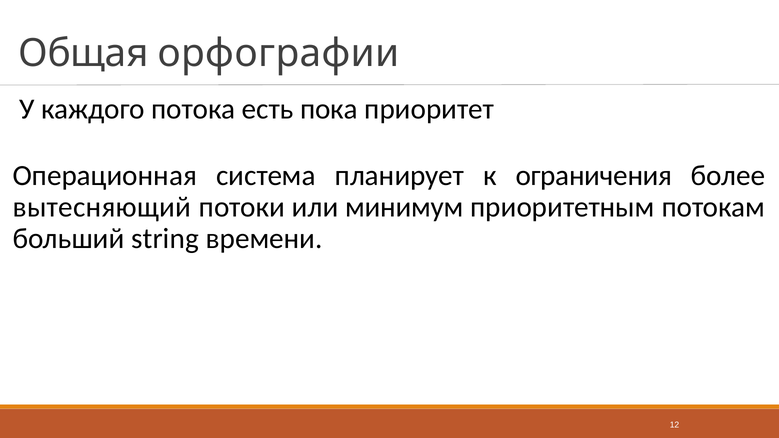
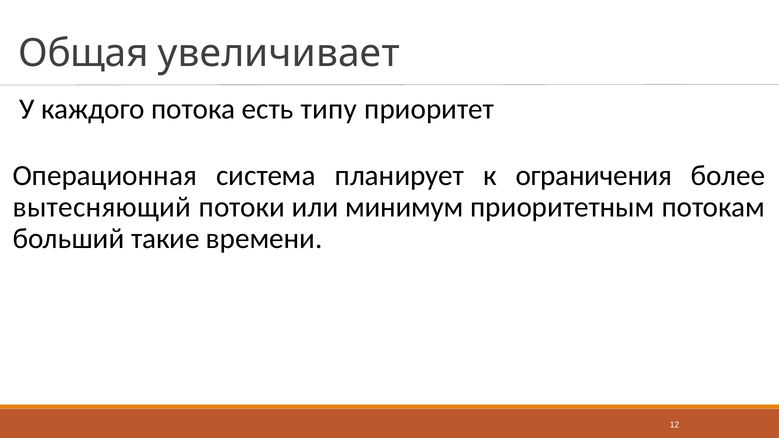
орфографии: орфографии -> увеличивает
пока: пока -> типу
string: string -> такие
